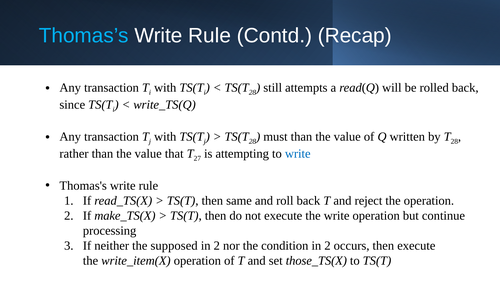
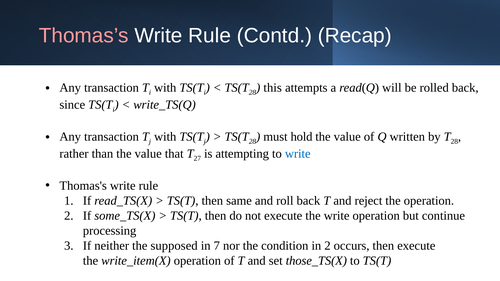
Thomas’s colour: light blue -> pink
still: still -> this
must than: than -> hold
make_TS(X: make_TS(X -> some_TS(X
2 at (217, 246): 2 -> 7
